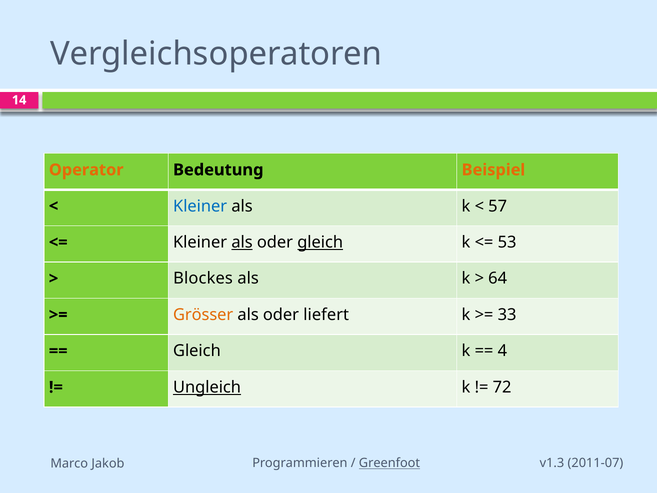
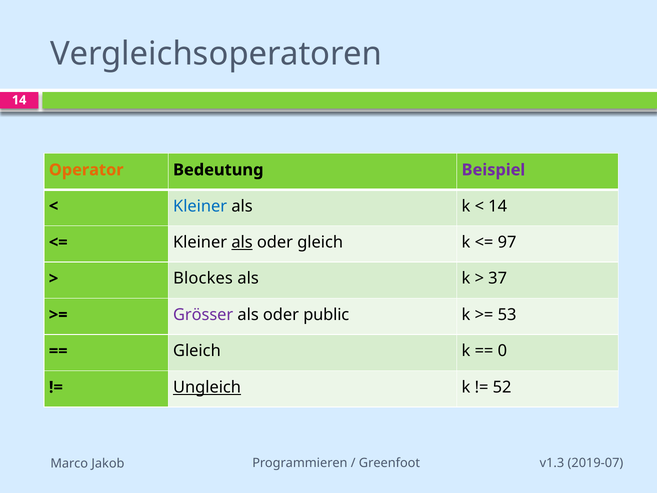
Beispiel colour: orange -> purple
57 at (498, 206): 57 -> 14
gleich at (320, 242) underline: present -> none
53: 53 -> 97
64: 64 -> 37
Grösser colour: orange -> purple
liefert: liefert -> public
33: 33 -> 53
4: 4 -> 0
72: 72 -> 52
Greenfoot underline: present -> none
2011-07: 2011-07 -> 2019-07
